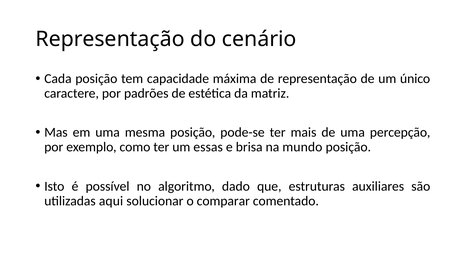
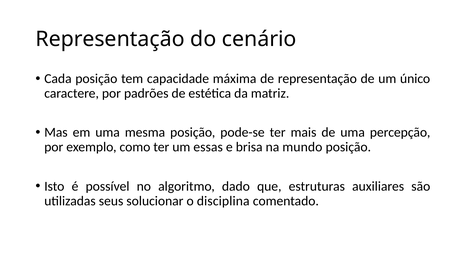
aqui: aqui -> seus
comparar: comparar -> disciplina
